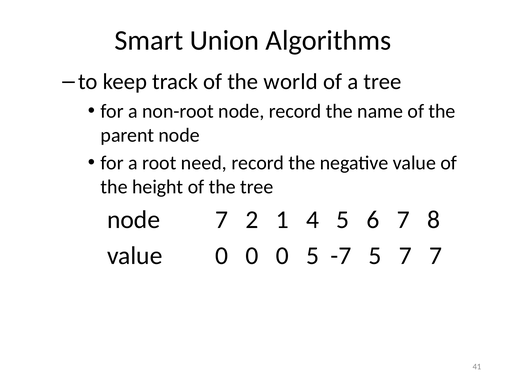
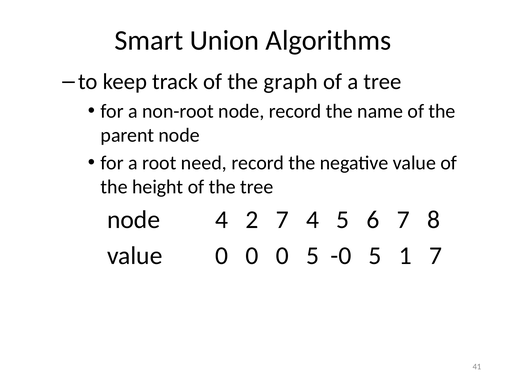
world: world -> graph
node 7: 7 -> 4
2 1: 1 -> 7
-7: -7 -> -0
5 7: 7 -> 1
